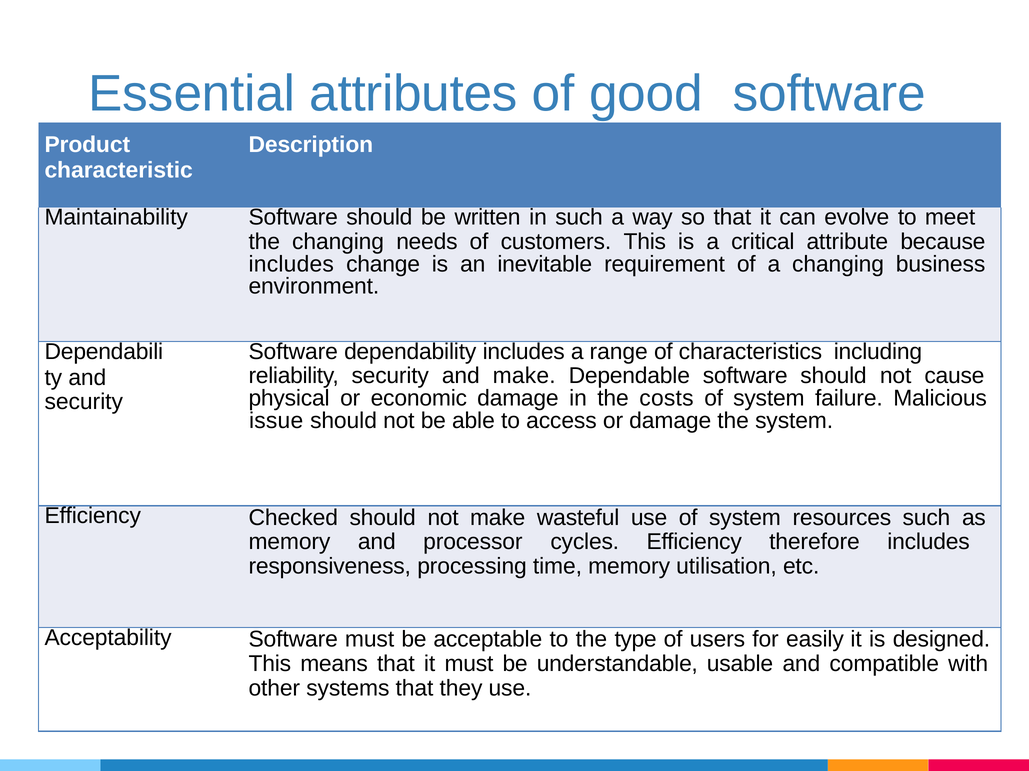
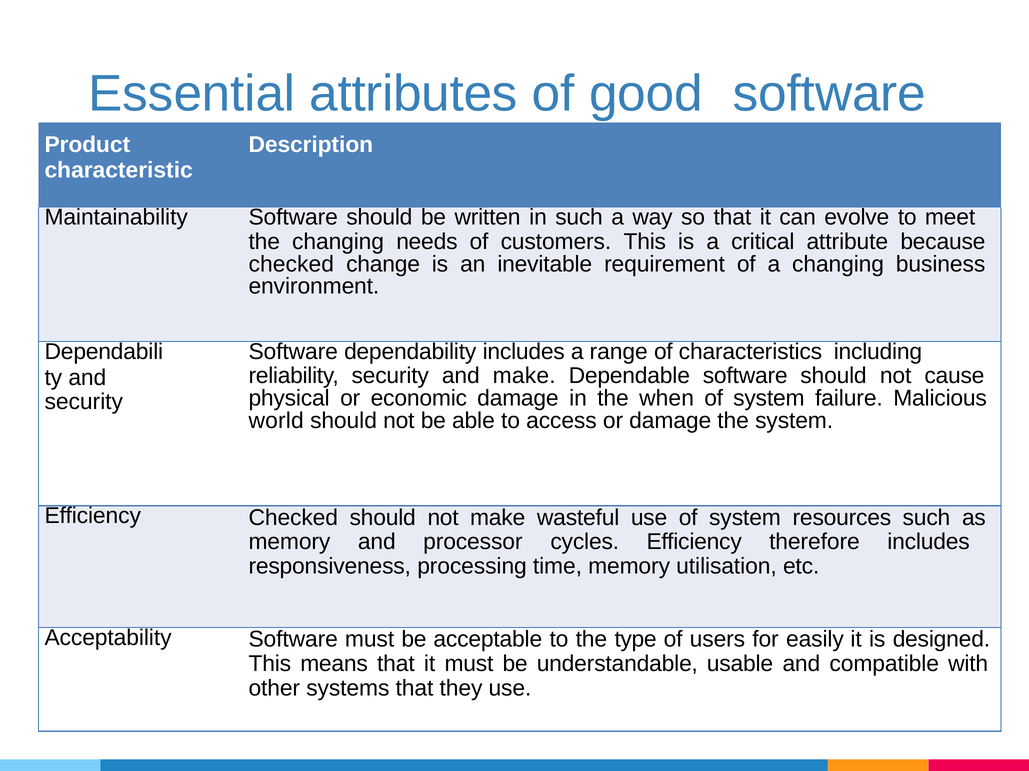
includes at (291, 264): includes -> checked
costs: costs -> when
issue: issue -> world
